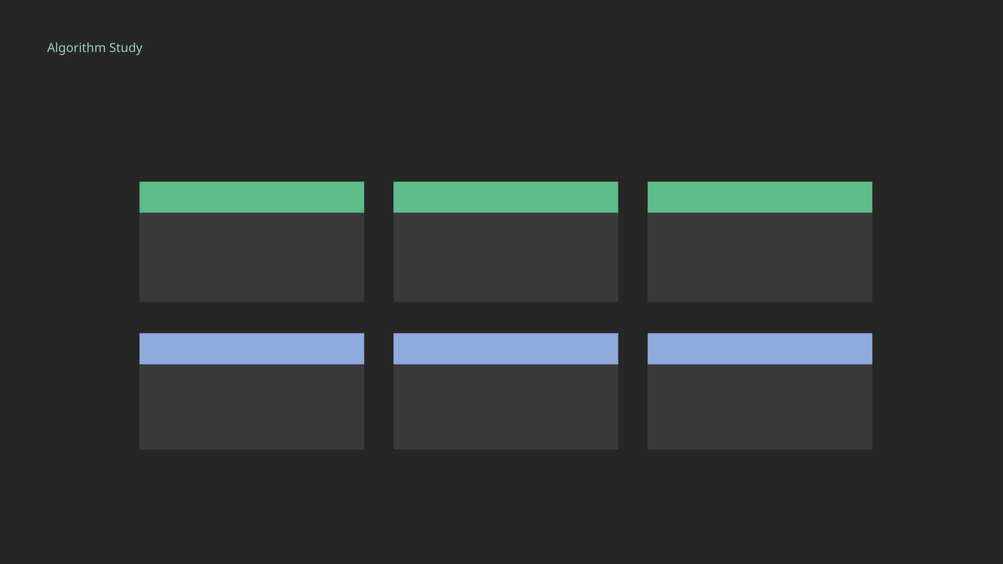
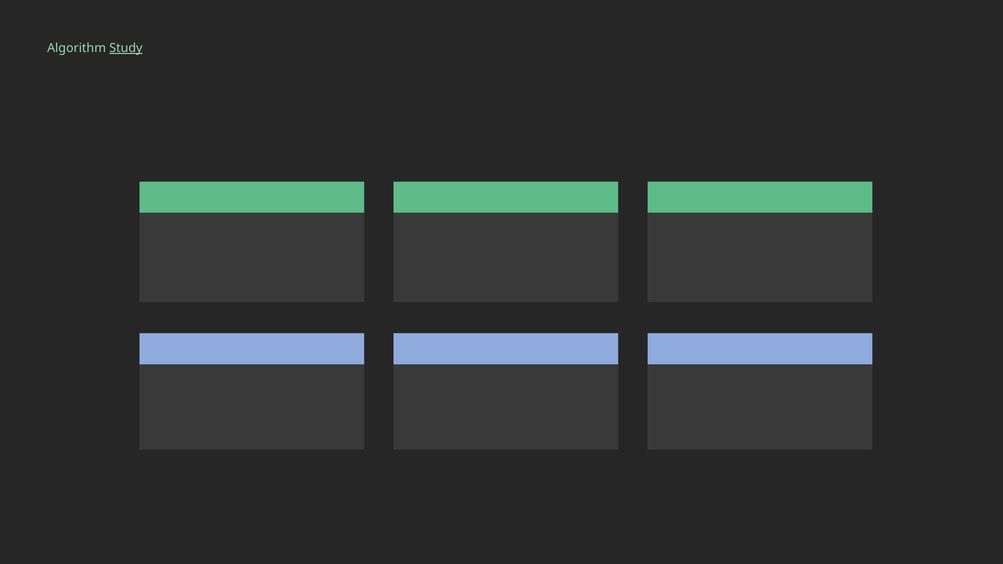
Study underline: none -> present
